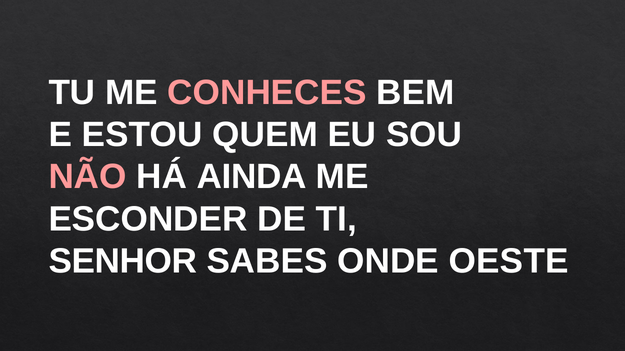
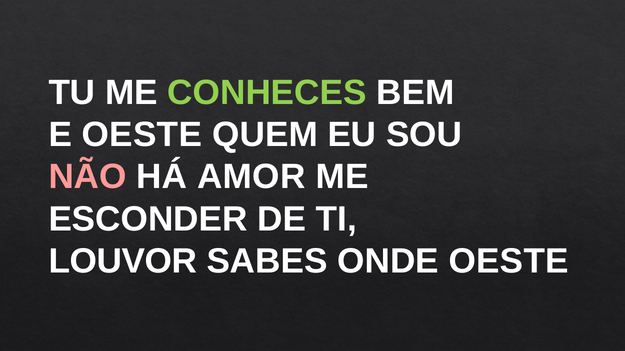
CONHECES colour: pink -> light green
E ESTOU: ESTOU -> OESTE
AINDA: AINDA -> AMOR
SENHOR: SENHOR -> LOUVOR
